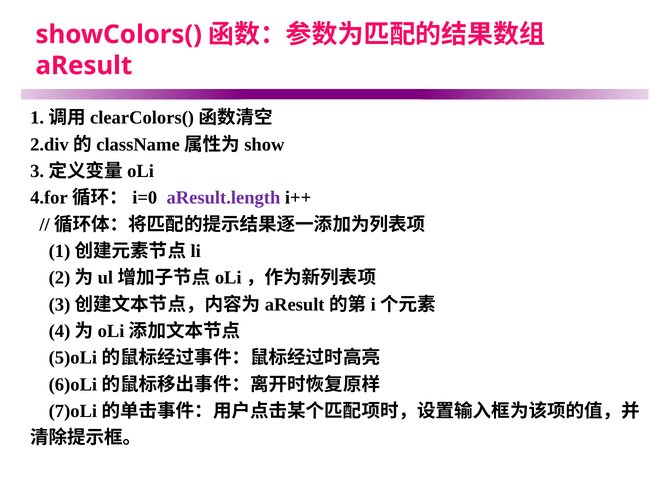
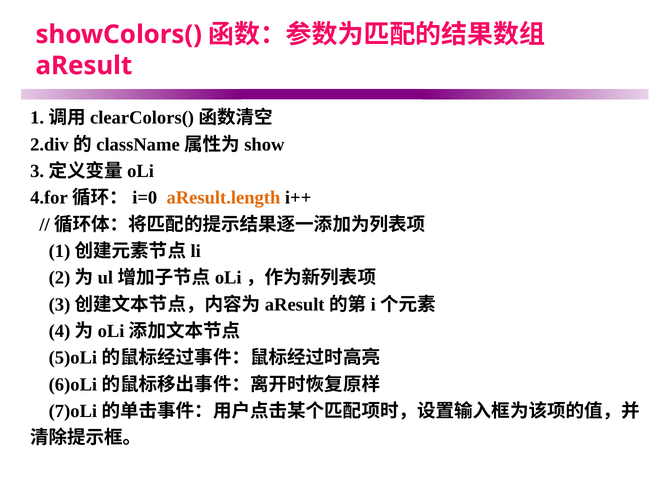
aResult.length colour: purple -> orange
